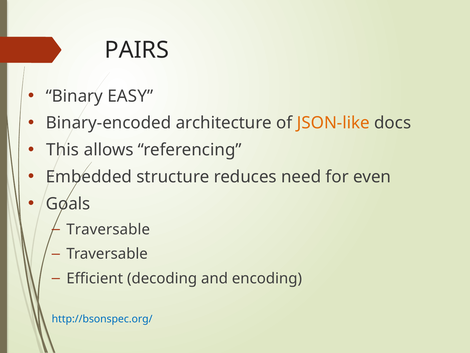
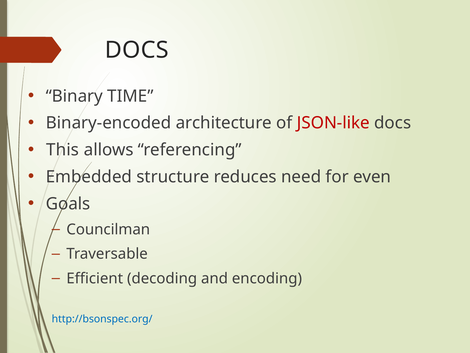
PAIRS at (137, 50): PAIRS -> DOCS
EASY: EASY -> TIME
JSON-like colour: orange -> red
Traversable at (108, 229): Traversable -> Councilman
